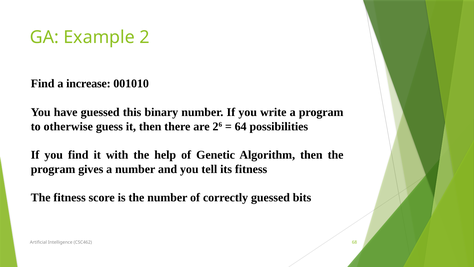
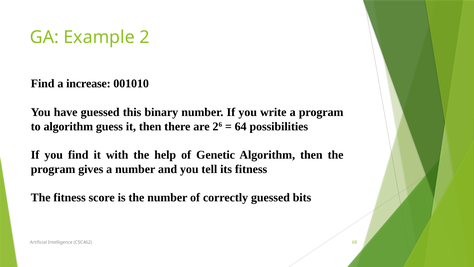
to otherwise: otherwise -> algorithm
